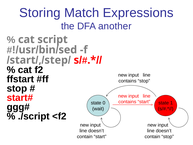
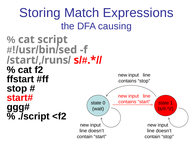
another: another -> causing
step: step -> runs
